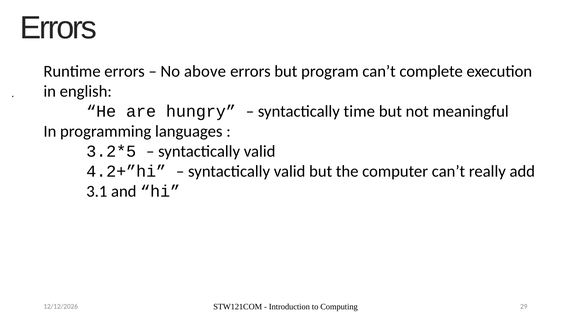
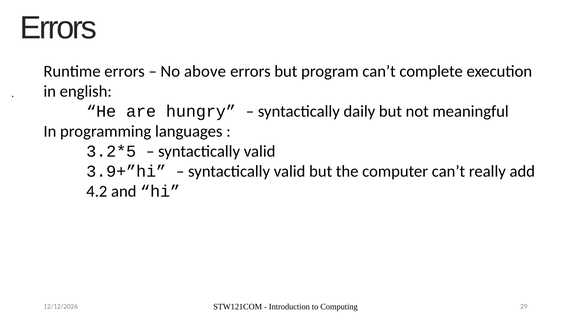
time: time -> daily
4.2+”hi: 4.2+”hi -> 3.9+”hi
3.1: 3.1 -> 4.2
